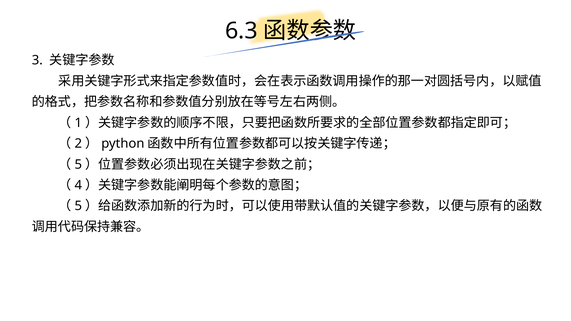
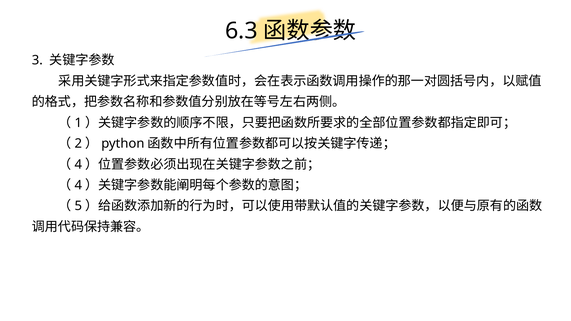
5 at (78, 164): 5 -> 4
